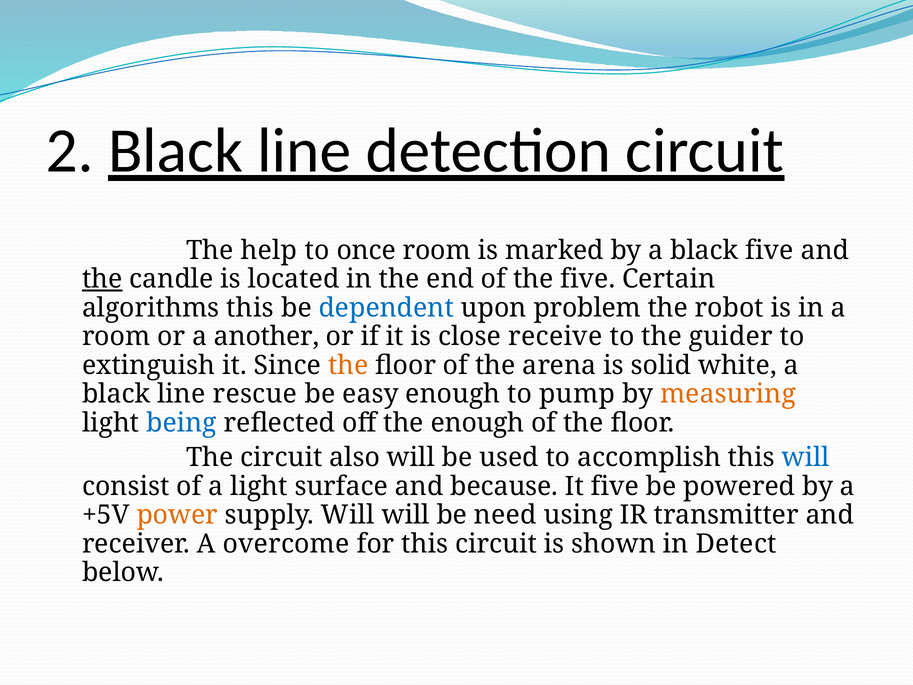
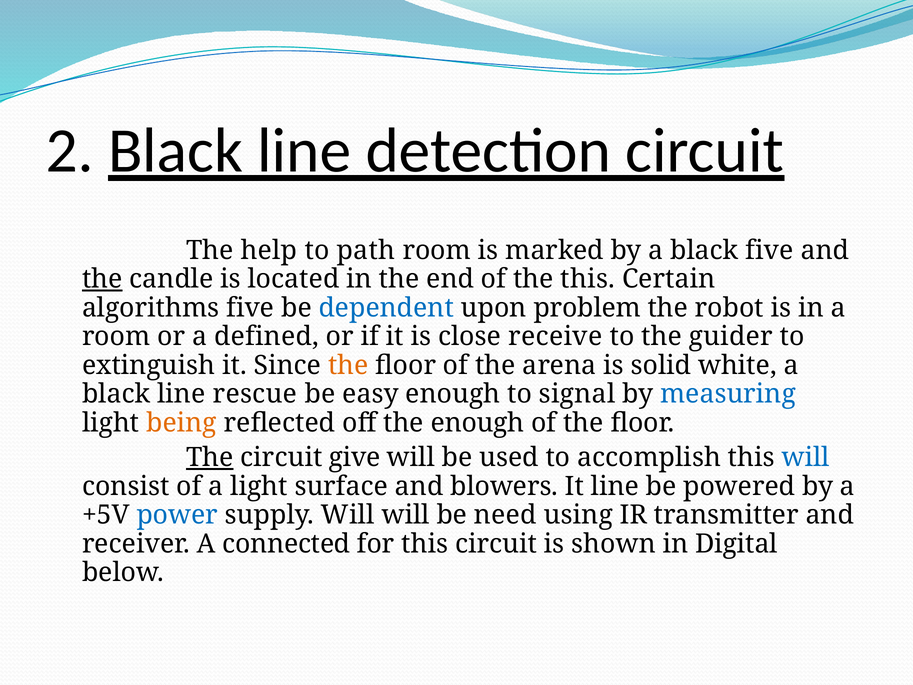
once: once -> path
the five: five -> this
algorithms this: this -> five
another: another -> defined
pump: pump -> signal
measuring colour: orange -> blue
being colour: blue -> orange
The at (210, 457) underline: none -> present
also: also -> give
because: because -> blowers
It five: five -> line
power colour: orange -> blue
overcome: overcome -> connected
Detect: Detect -> Digital
